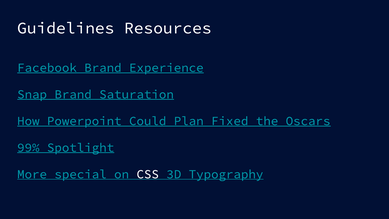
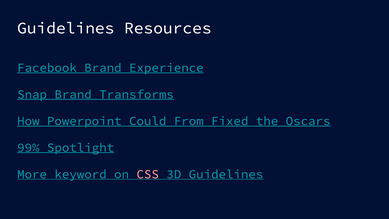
Saturation: Saturation -> Transforms
Plan: Plan -> From
special: special -> keyword
CSS colour: white -> pink
3D Typography: Typography -> Guidelines
